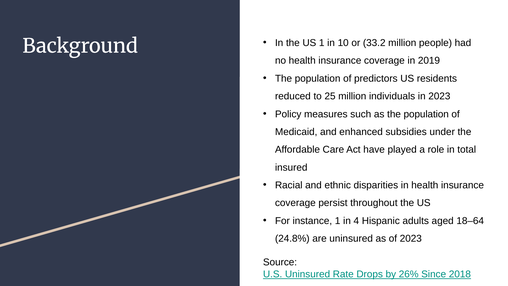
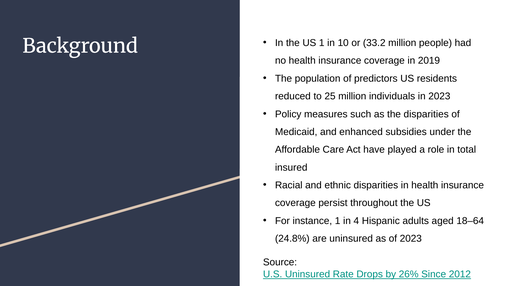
as the population: population -> disparities
2018: 2018 -> 2012
